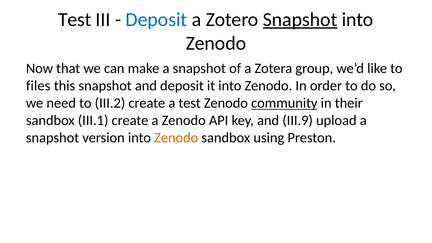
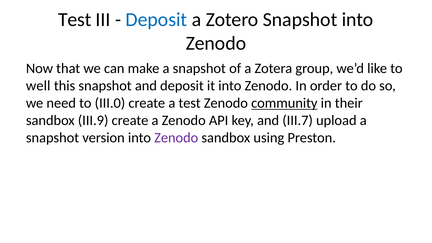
Snapshot at (300, 19) underline: present -> none
files: files -> well
III.2: III.2 -> III.0
III.1: III.1 -> III.9
III.9: III.9 -> III.7
Zenodo at (176, 138) colour: orange -> purple
